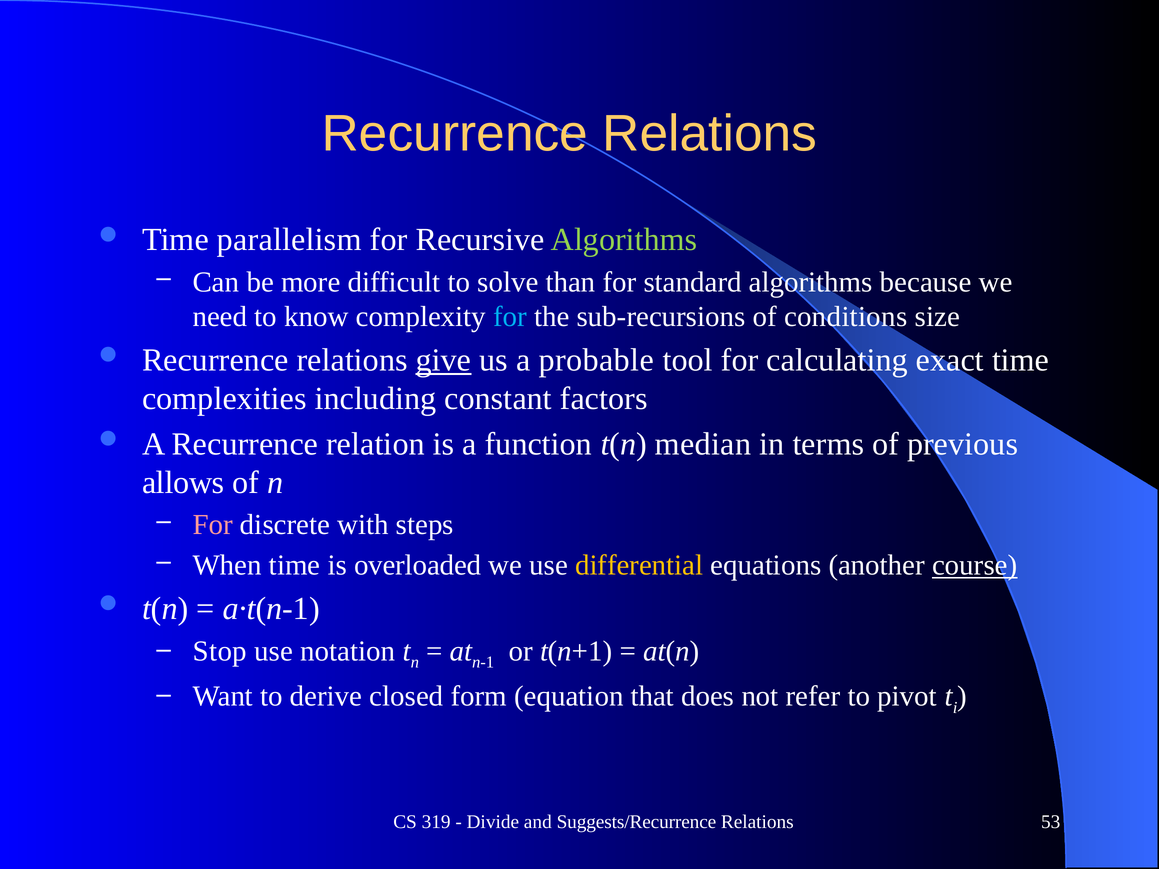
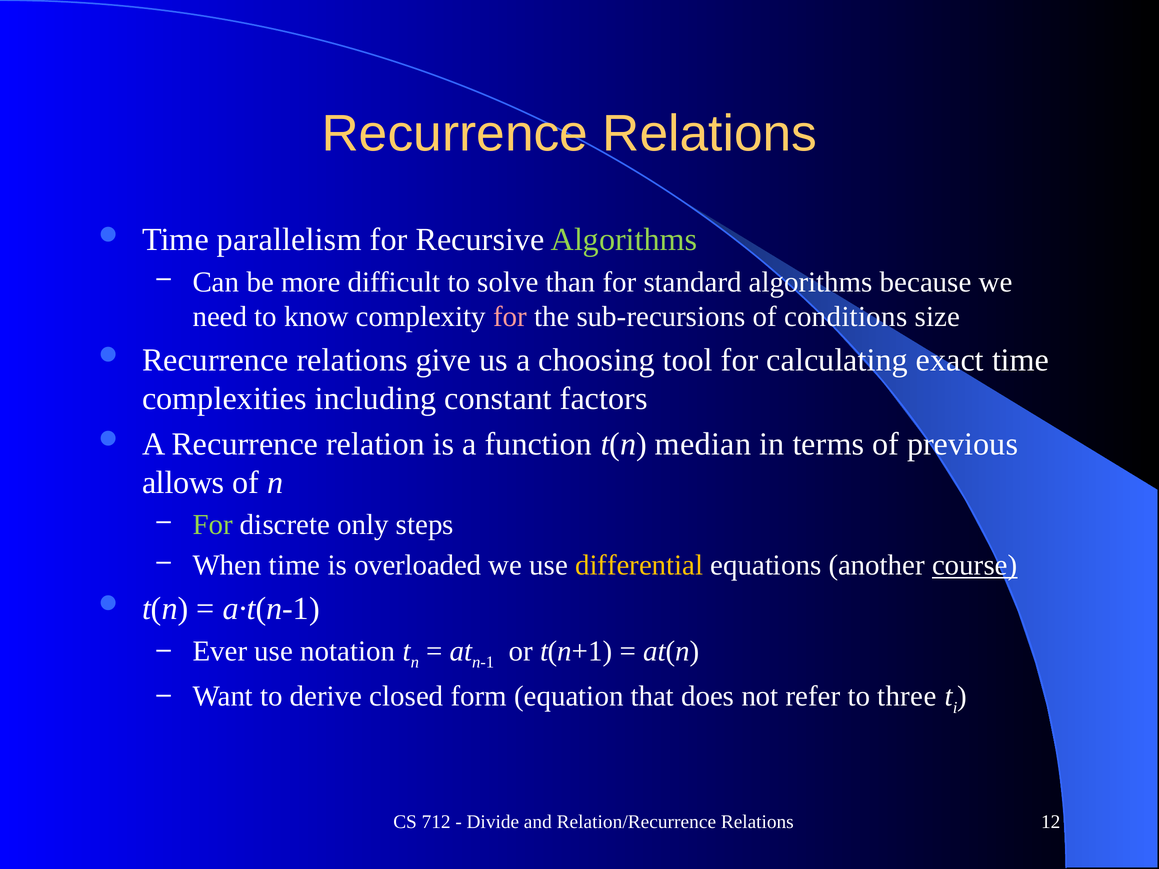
for at (510, 317) colour: light blue -> pink
give underline: present -> none
probable: probable -> choosing
For at (213, 525) colour: pink -> light green
with: with -> only
Stop: Stop -> Ever
pivot: pivot -> three
319: 319 -> 712
Suggests/Recurrence: Suggests/Recurrence -> Relation/Recurrence
53: 53 -> 12
